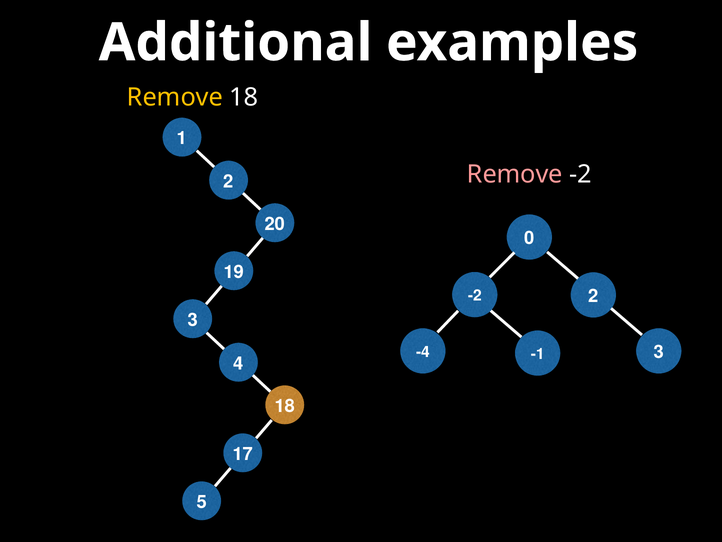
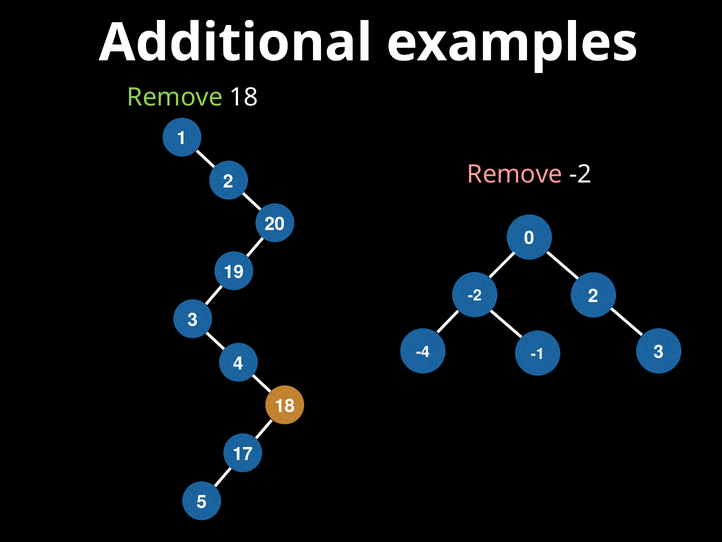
Remove at (175, 97) colour: yellow -> light green
